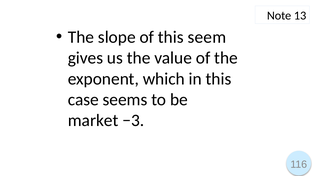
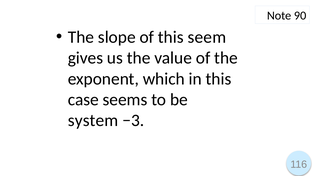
13: 13 -> 90
market: market -> system
